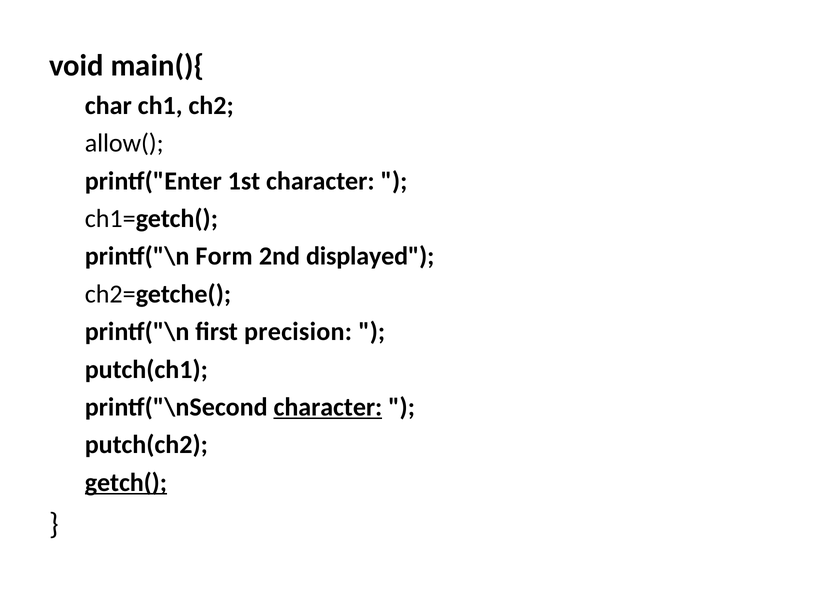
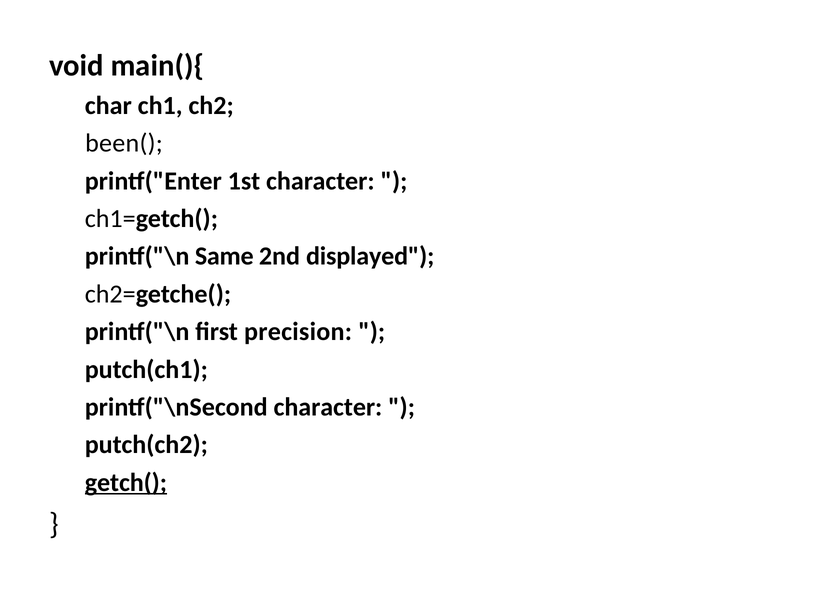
allow(: allow( -> been(
Form: Form -> Same
character at (328, 407) underline: present -> none
